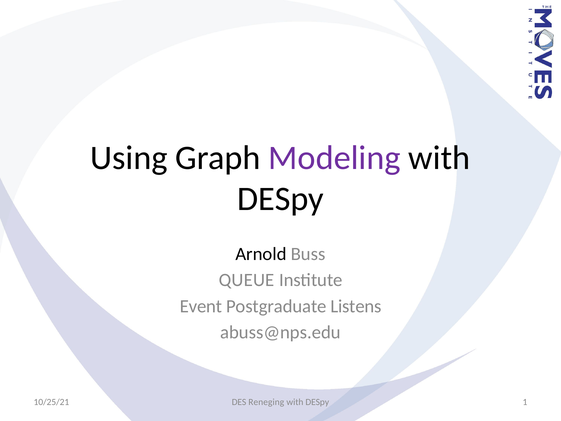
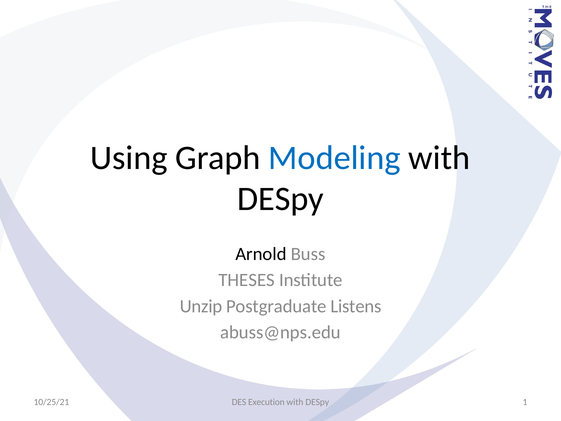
Modeling colour: purple -> blue
QUEUE: QUEUE -> THESES
Event: Event -> Unzip
Reneging: Reneging -> Execution
